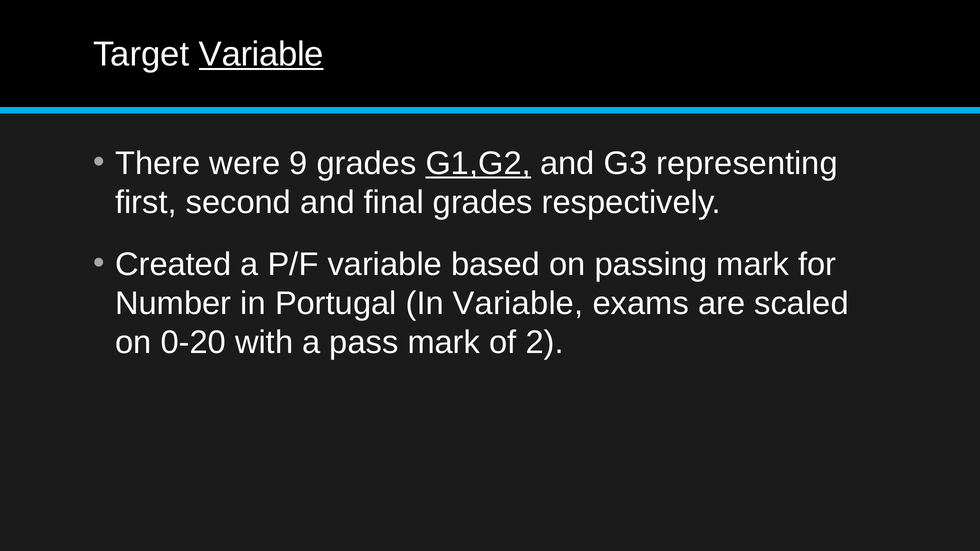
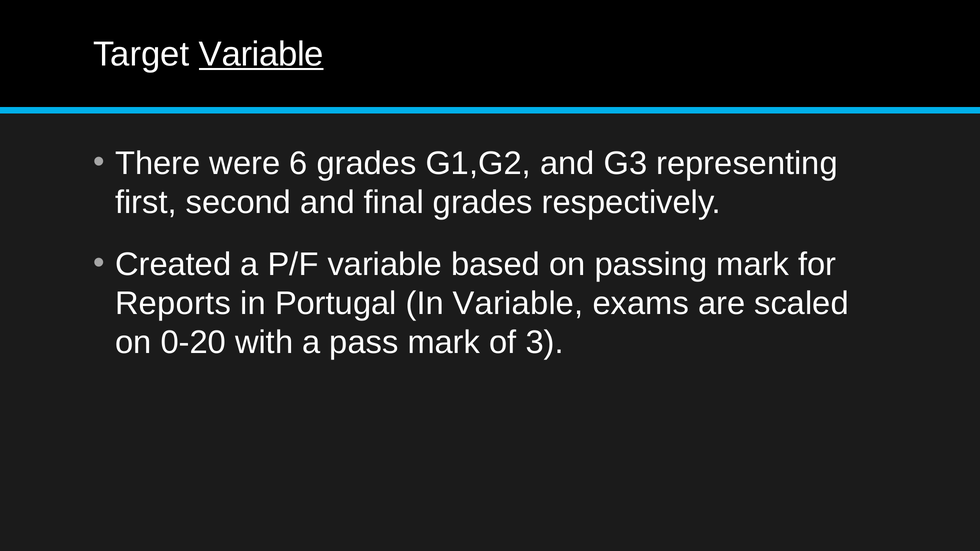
9: 9 -> 6
G1,G2 underline: present -> none
Number: Number -> Reports
2: 2 -> 3
